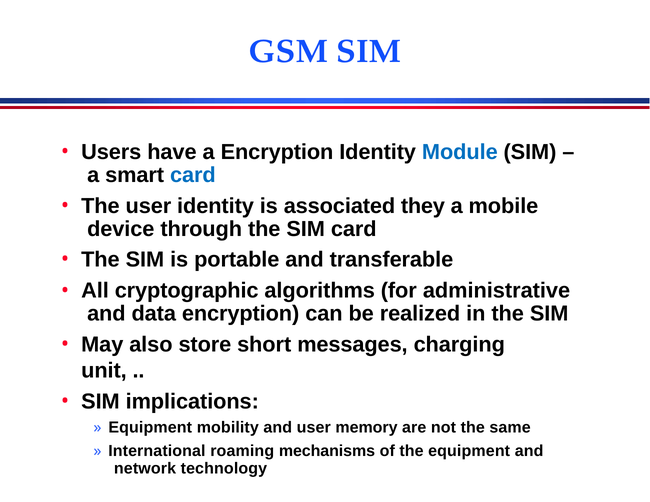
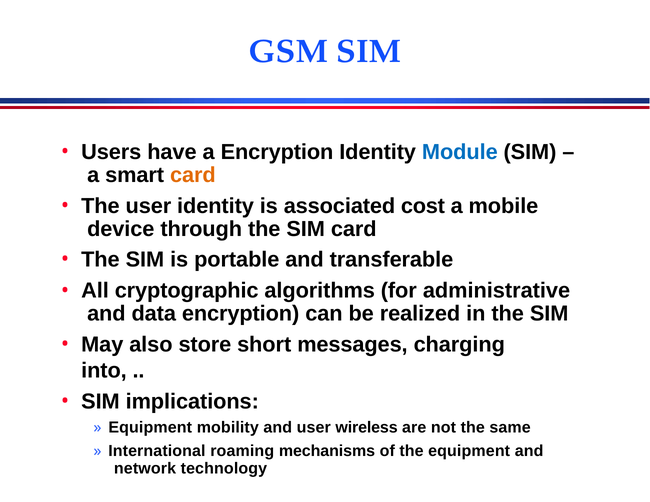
card at (193, 175) colour: blue -> orange
they: they -> cost
unit: unit -> into
memory: memory -> wireless
